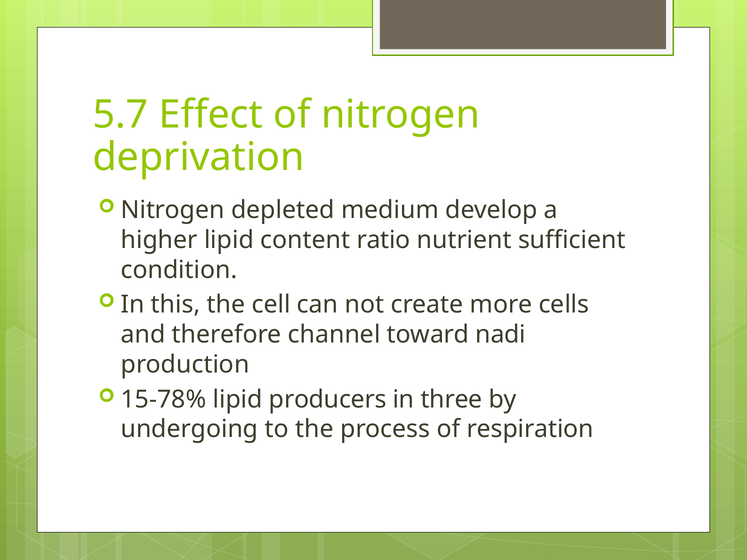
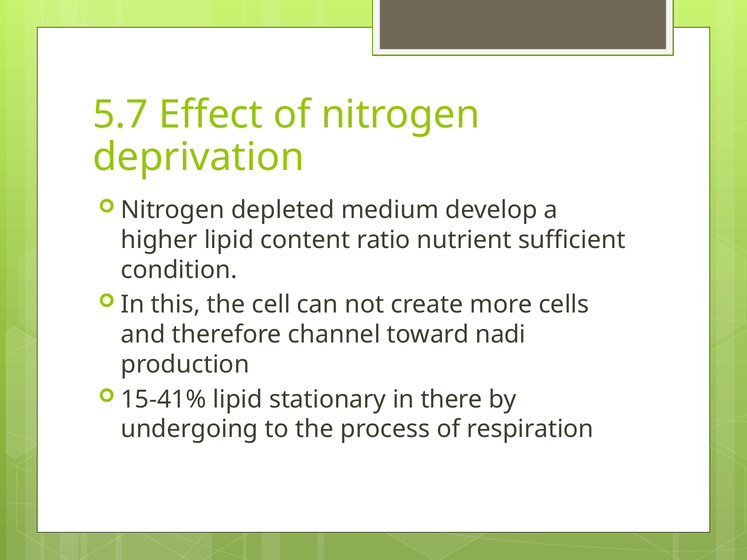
15-78%: 15-78% -> 15-41%
producers: producers -> stationary
three: three -> there
